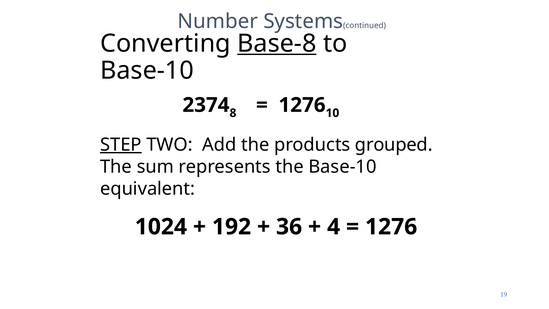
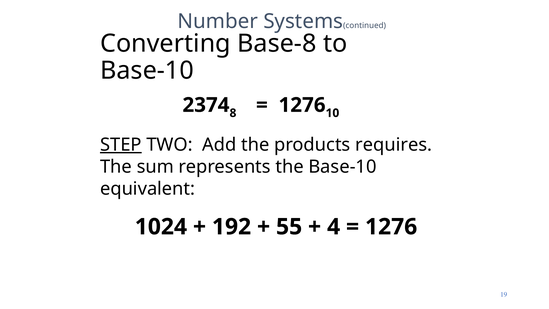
Base-8 underline: present -> none
grouped: grouped -> requires
36: 36 -> 55
